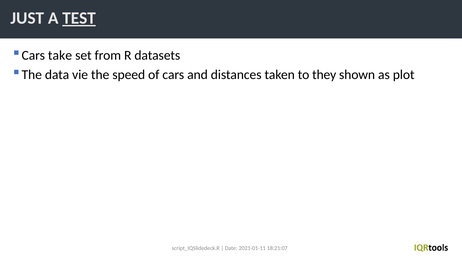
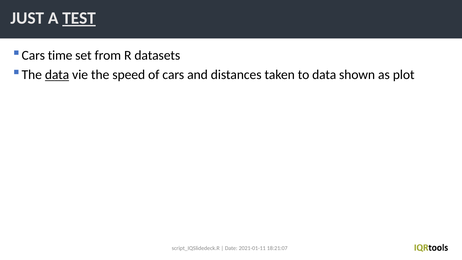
take: take -> time
data at (57, 75) underline: none -> present
to they: they -> data
